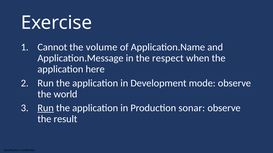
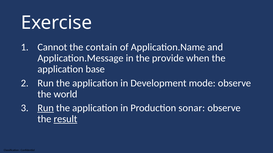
volume: volume -> contain
respect: respect -> provide
here: here -> base
result underline: none -> present
